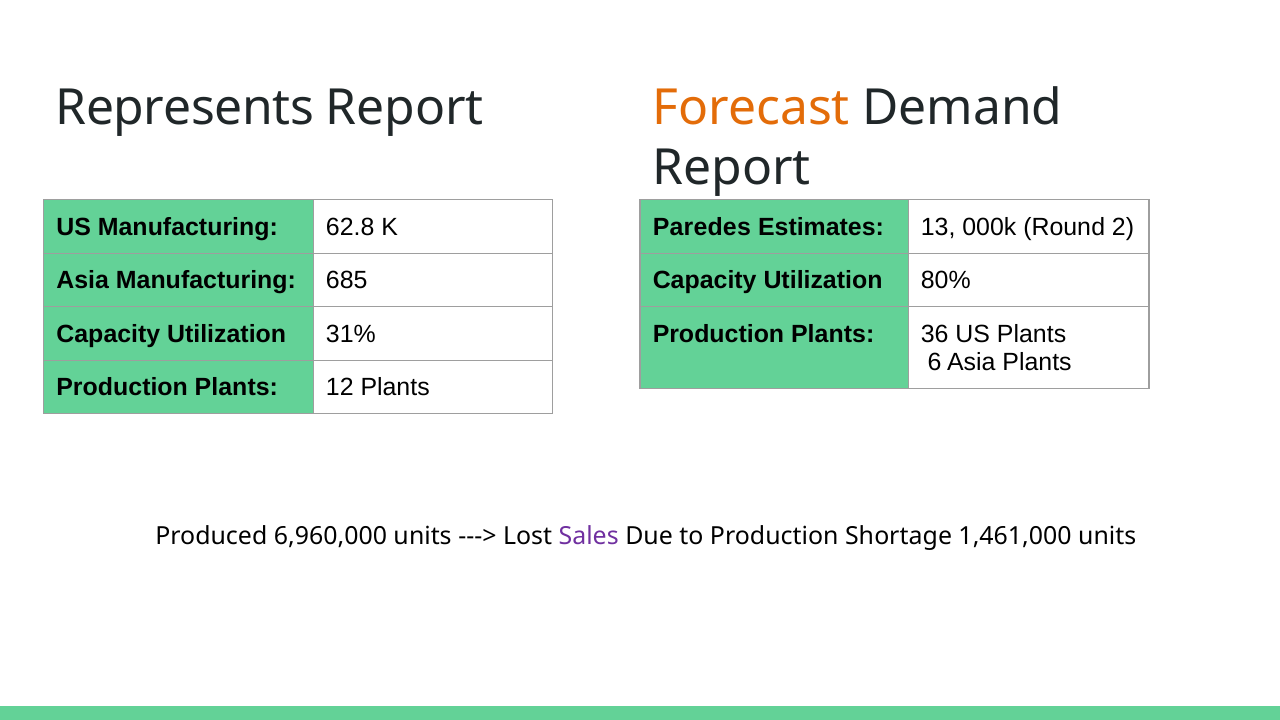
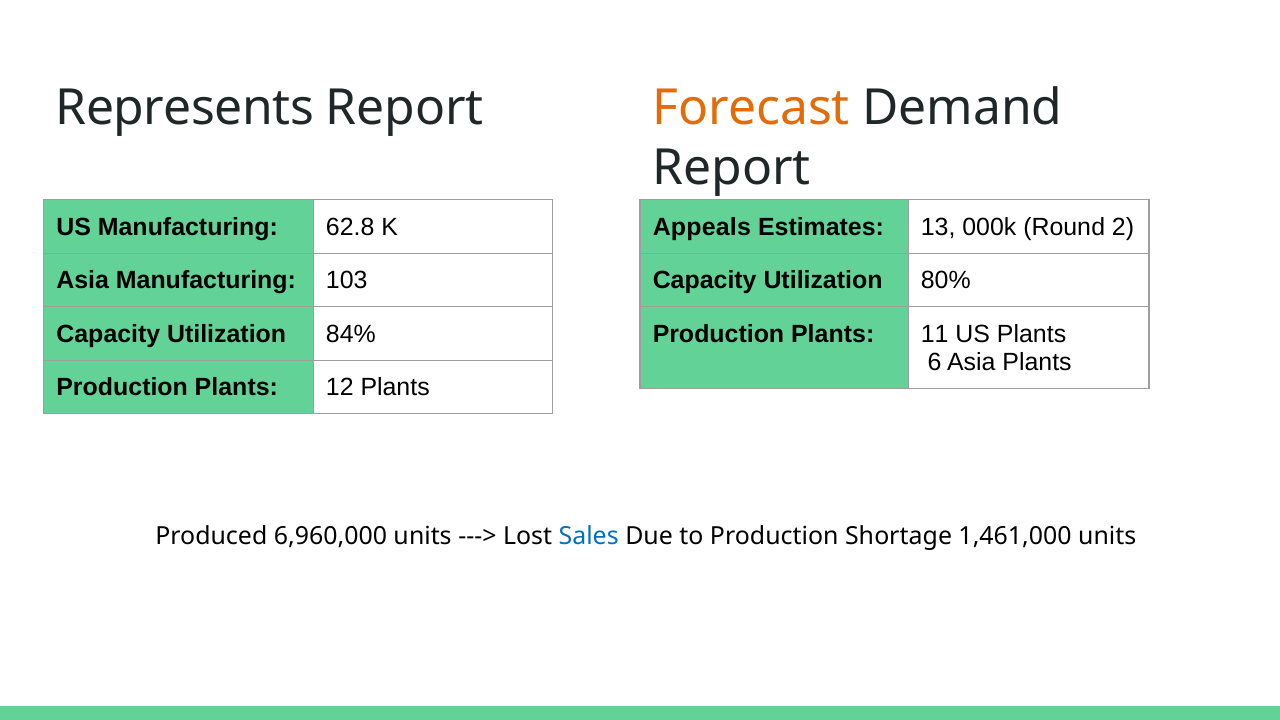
Paredes: Paredes -> Appeals
685: 685 -> 103
31%: 31% -> 84%
36: 36 -> 11
Sales colour: purple -> blue
